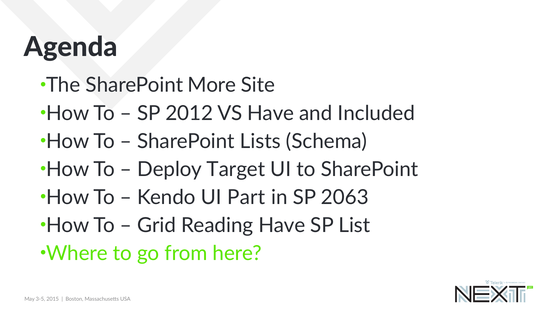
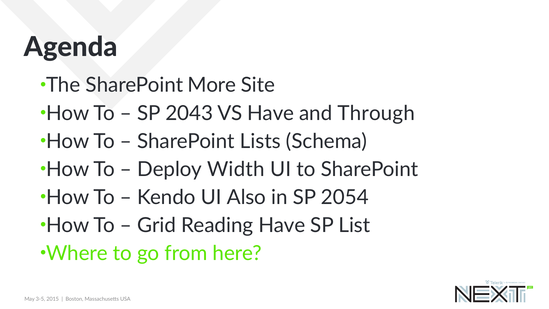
2012: 2012 -> 2043
Included: Included -> Through
Target: Target -> Width
Part: Part -> Also
2063: 2063 -> 2054
